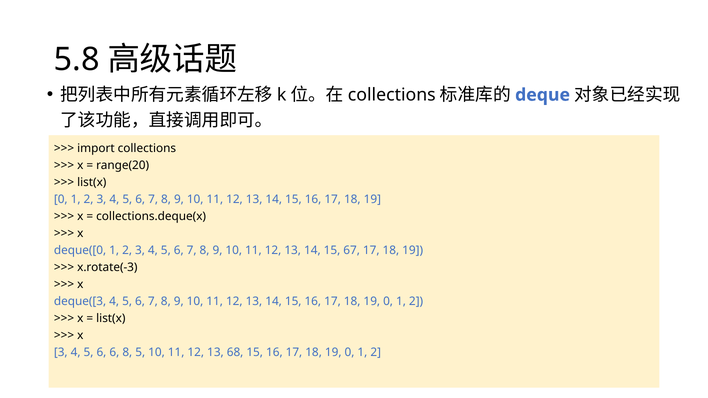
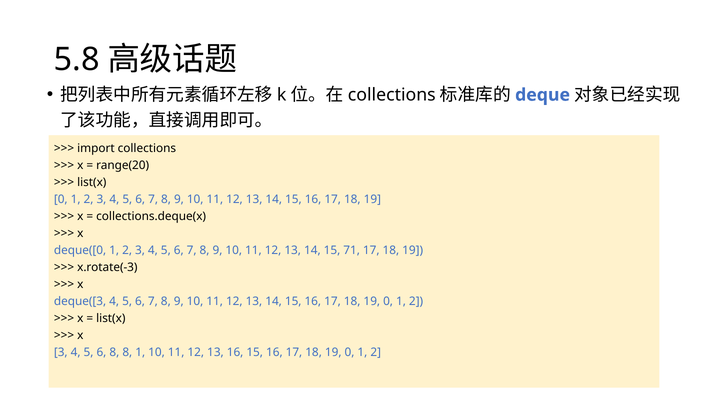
67: 67 -> 71
6 6: 6 -> 8
8 5: 5 -> 1
13 68: 68 -> 16
